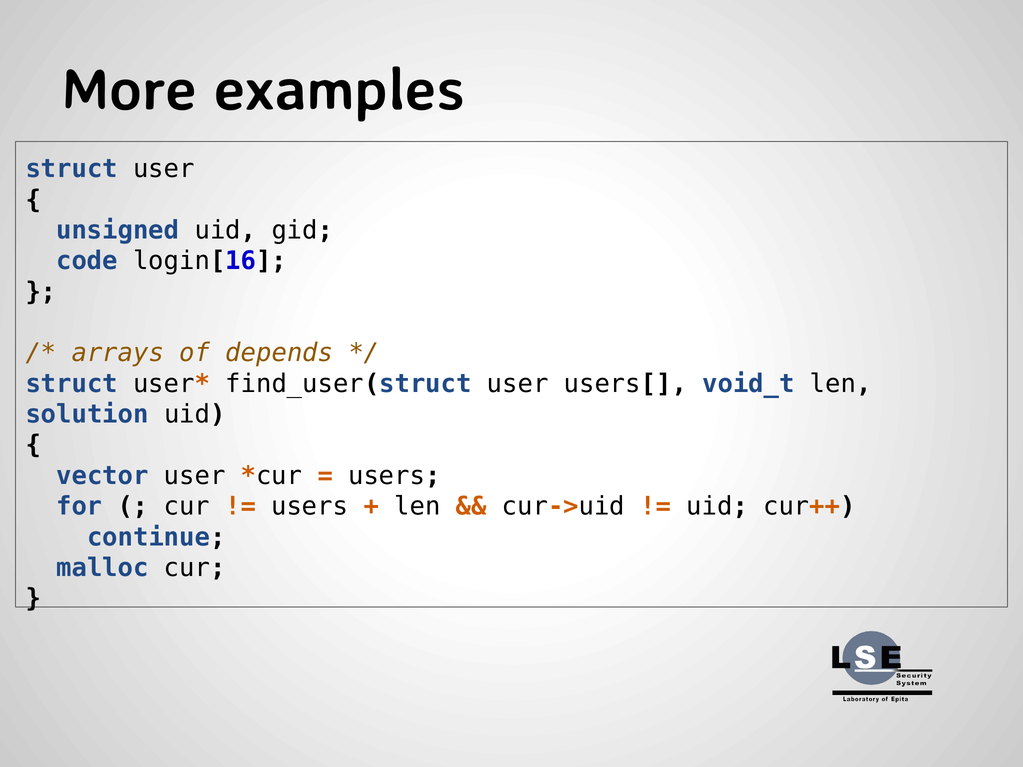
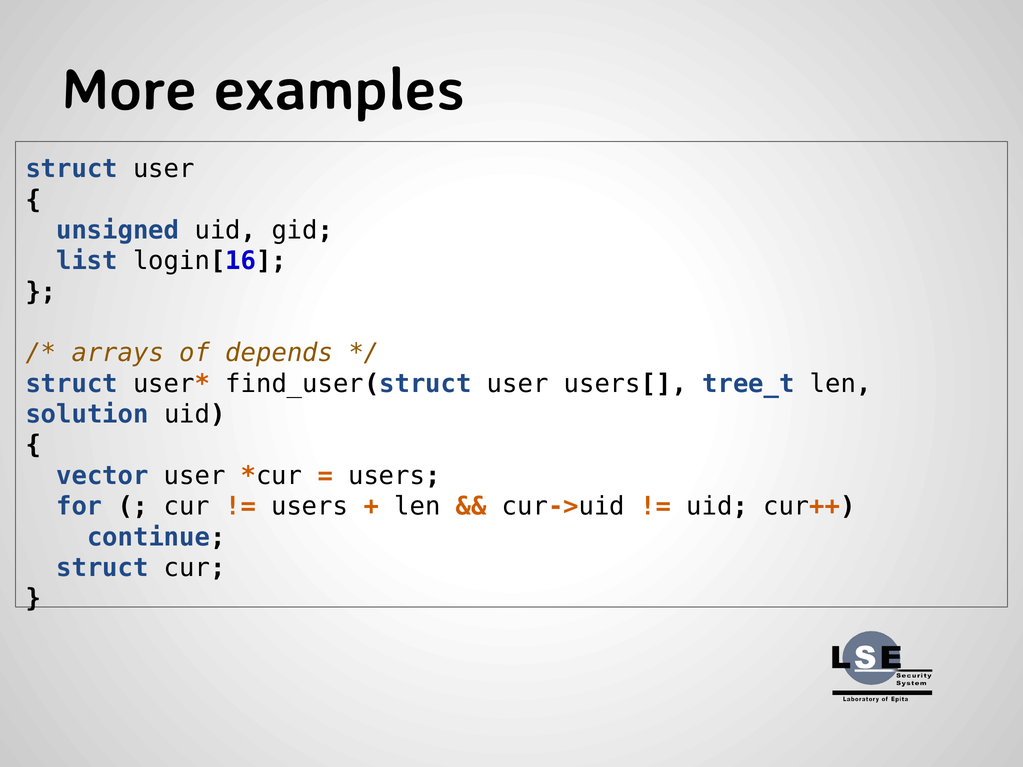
code: code -> list
void_t: void_t -> tree_t
malloc at (102, 568): malloc -> struct
